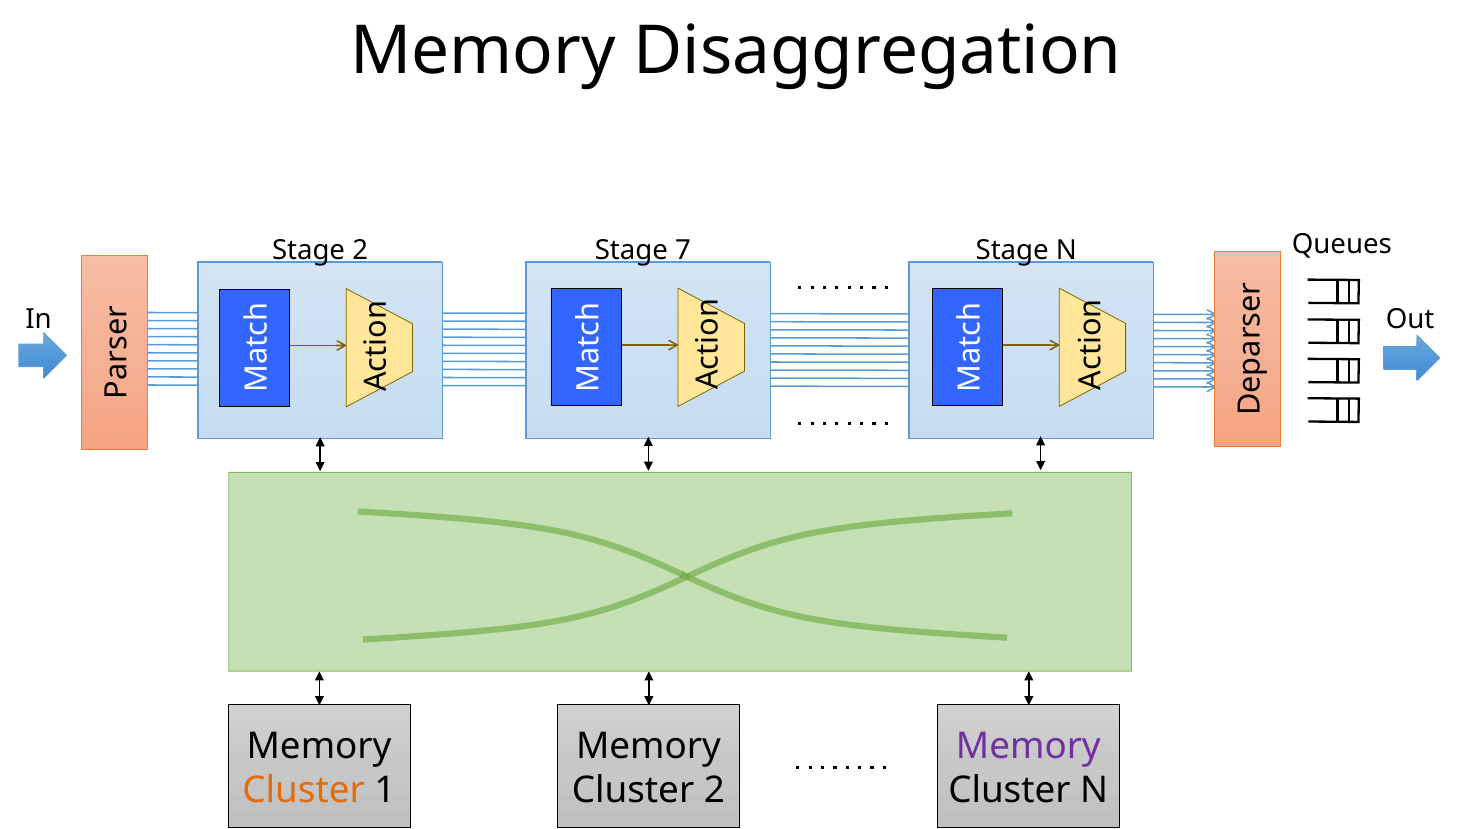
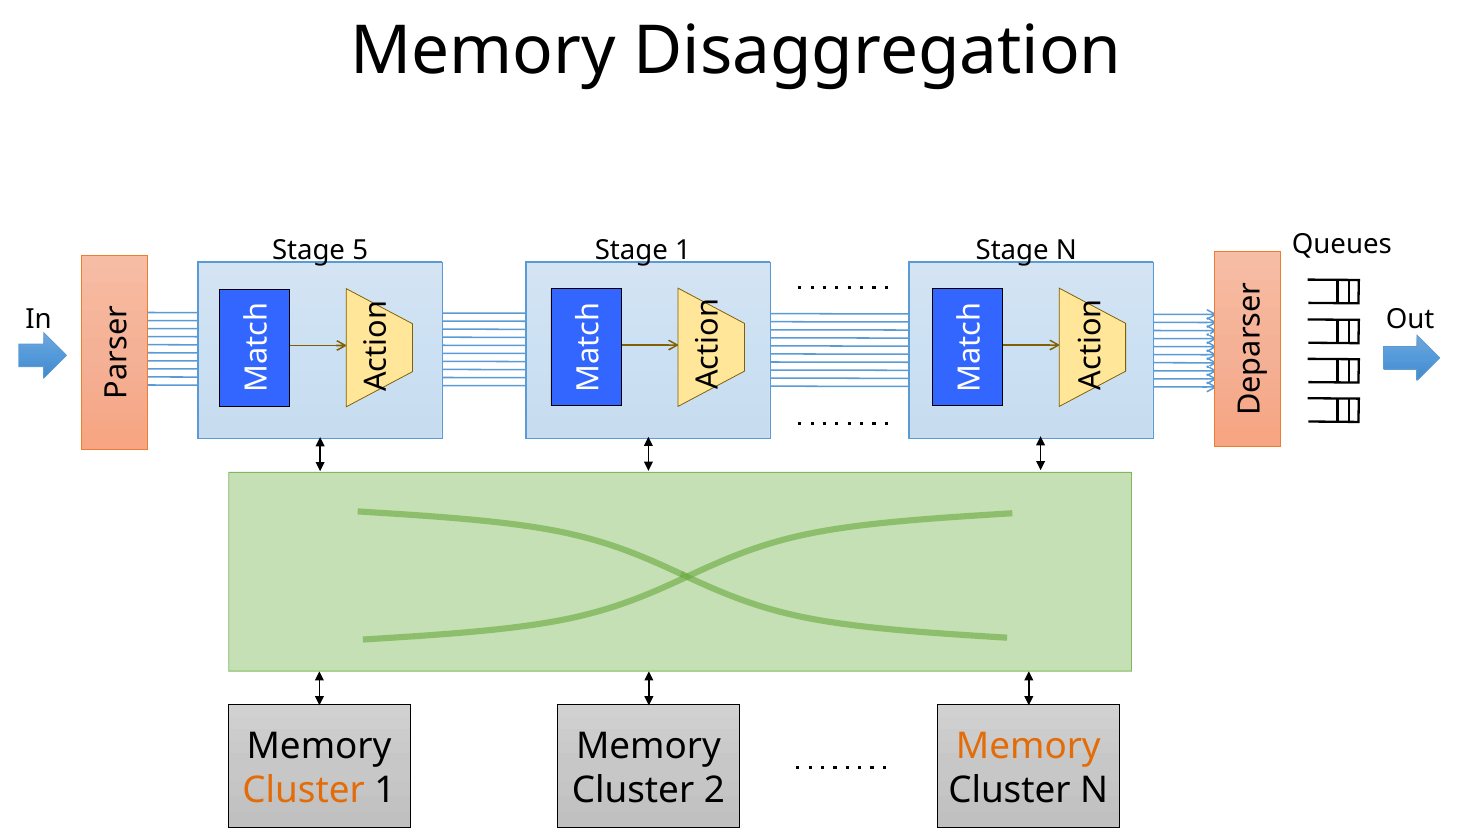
Stage 2: 2 -> 5
Stage 7: 7 -> 1
Memory at (1028, 746) colour: purple -> orange
